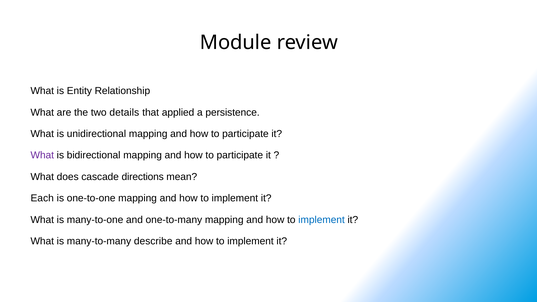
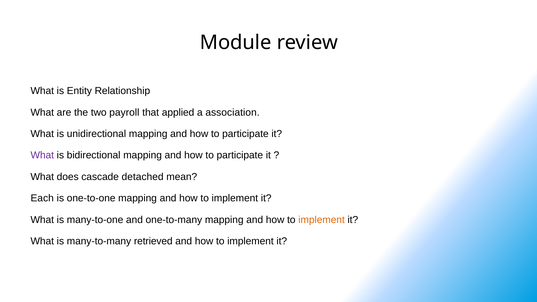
details: details -> payroll
persistence: persistence -> association
directions: directions -> detached
implement at (322, 220) colour: blue -> orange
describe: describe -> retrieved
